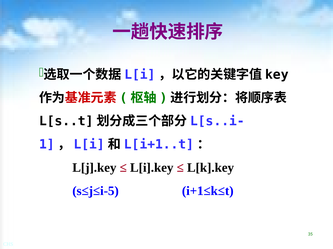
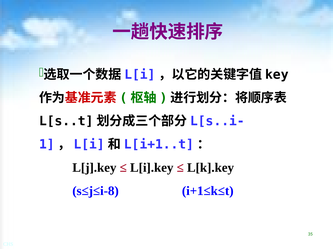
s≤j≤i-5: s≤j≤i-5 -> s≤j≤i-8
